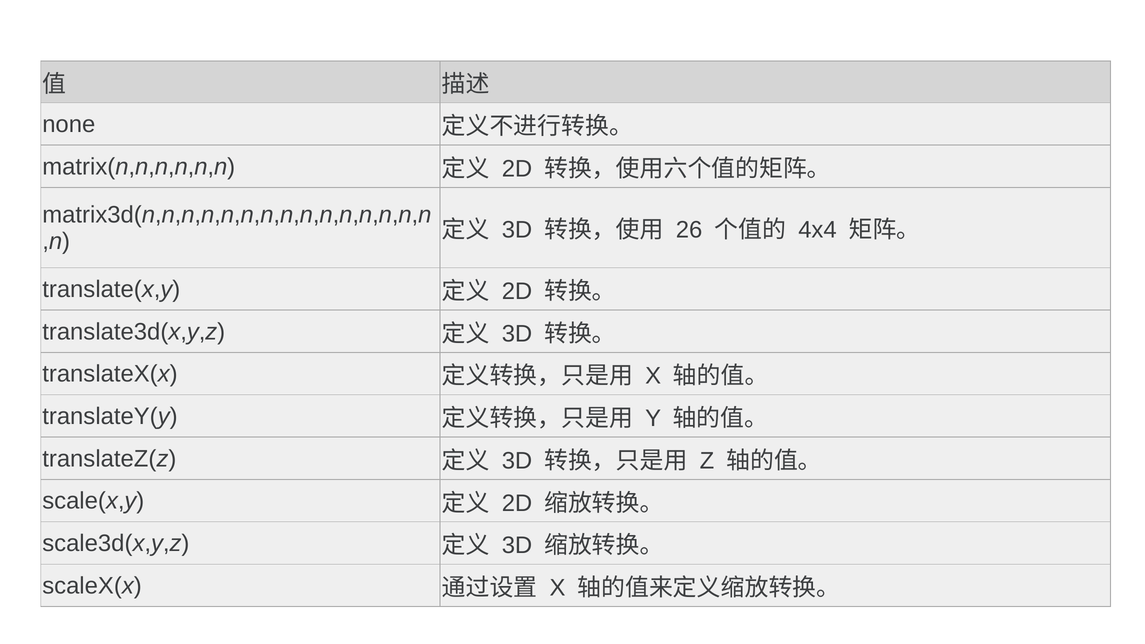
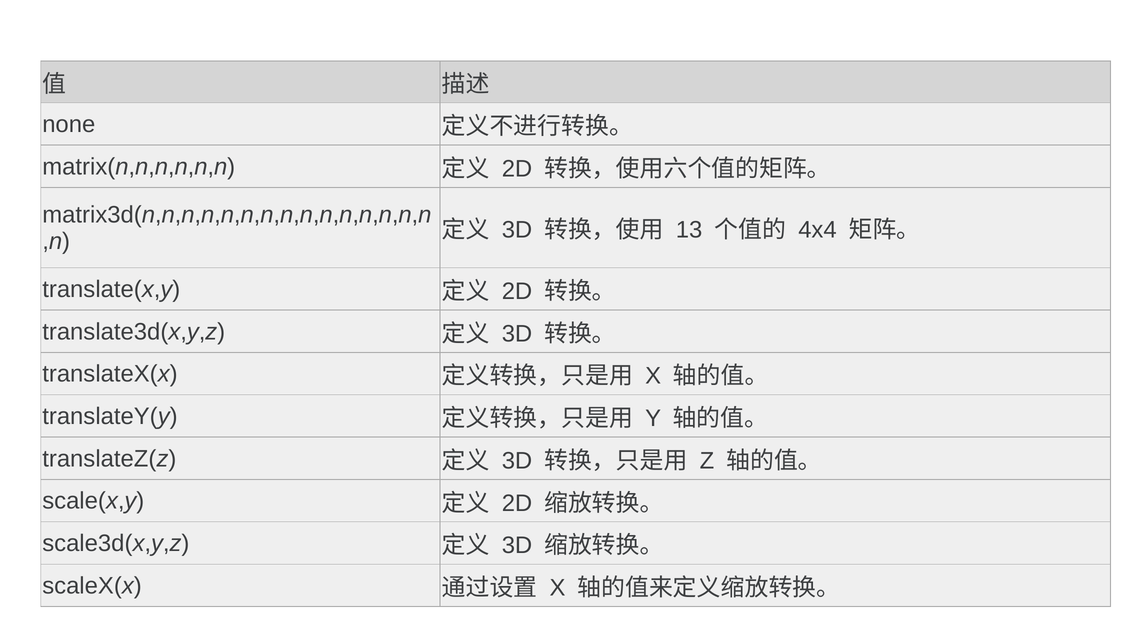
26: 26 -> 13
